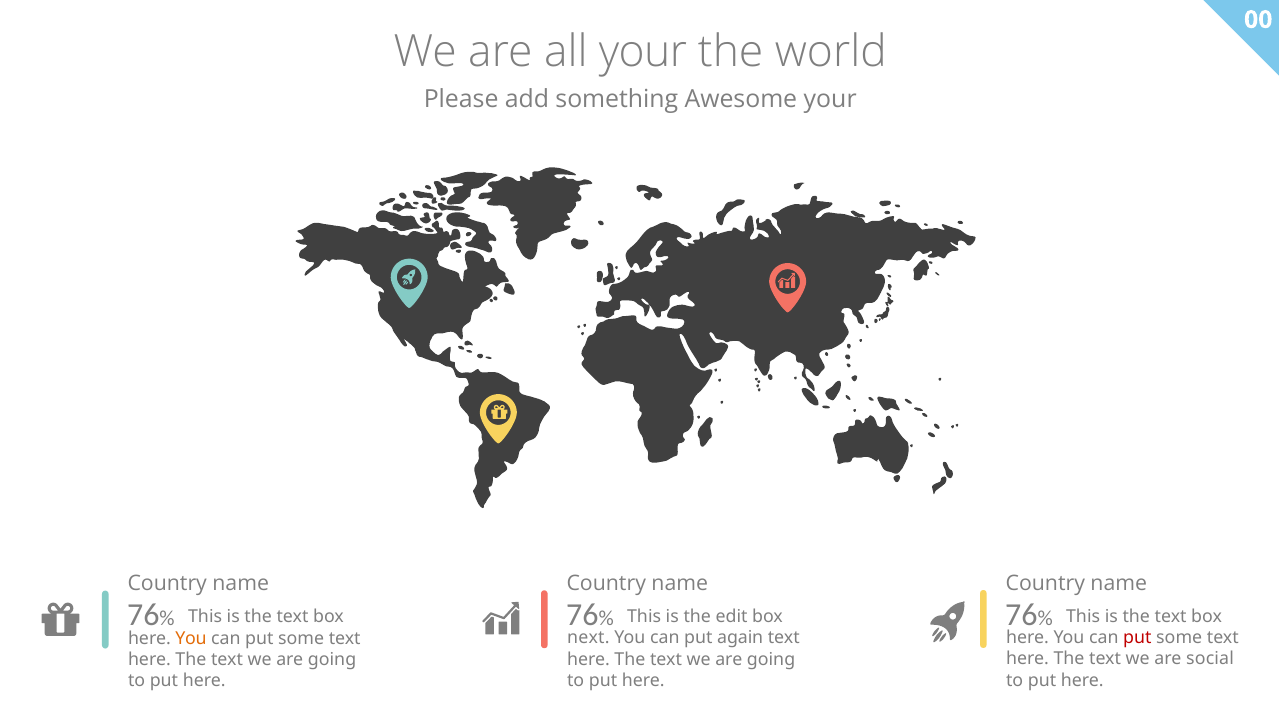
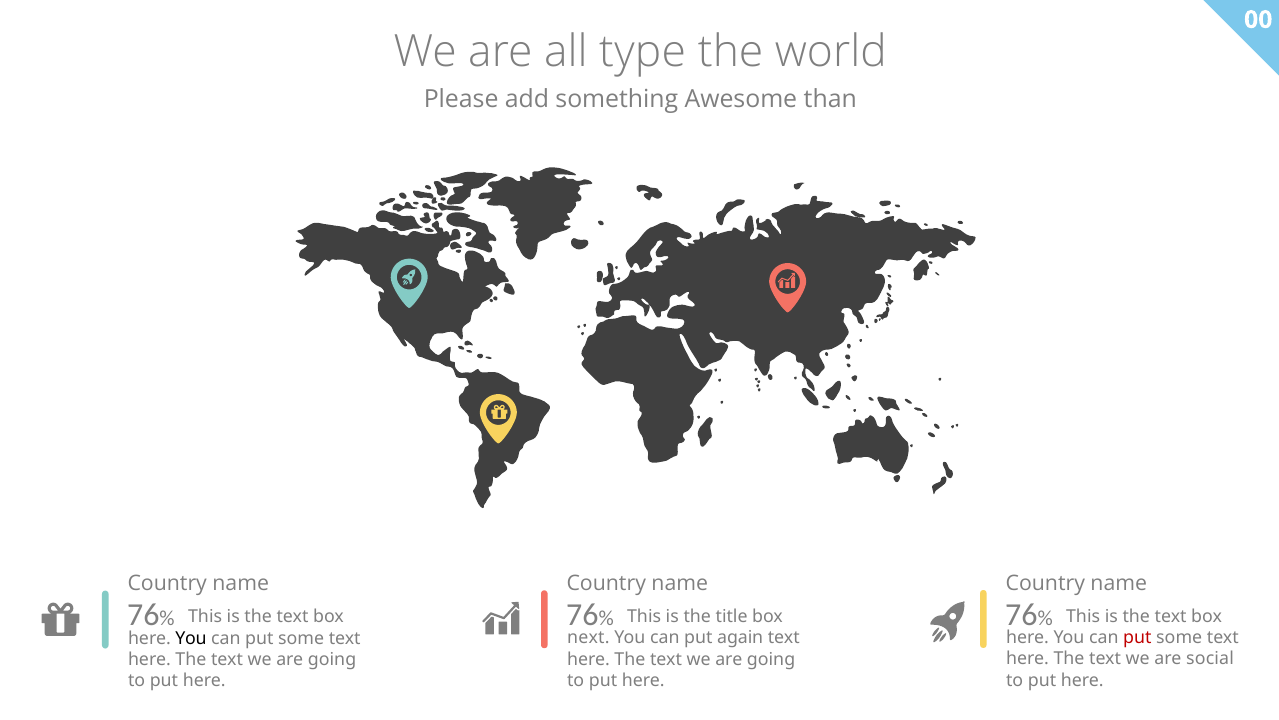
all your: your -> type
Awesome your: your -> than
edit: edit -> title
You at (191, 638) colour: orange -> black
